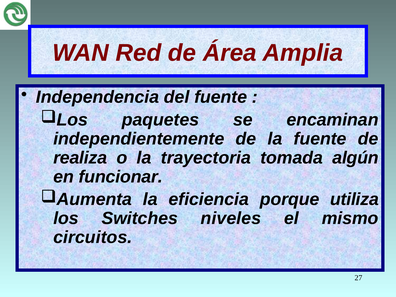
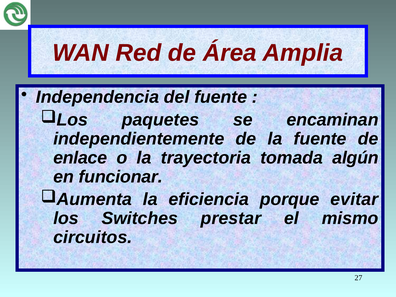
realiza: realiza -> enlace
utiliza: utiliza -> evitar
niveles: niveles -> prestar
